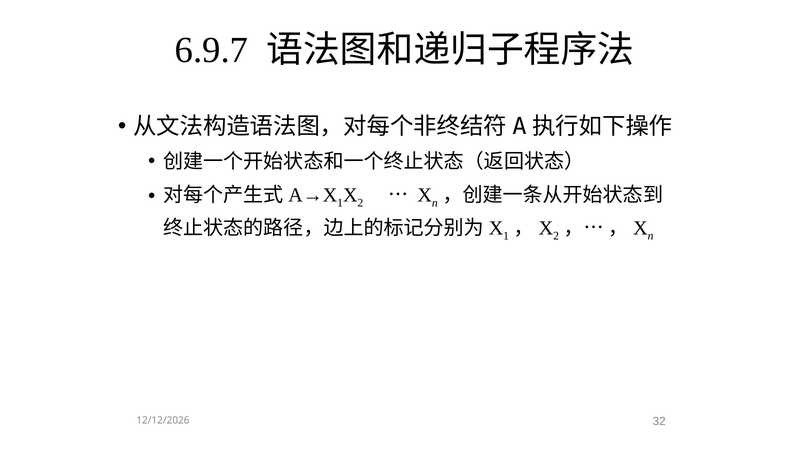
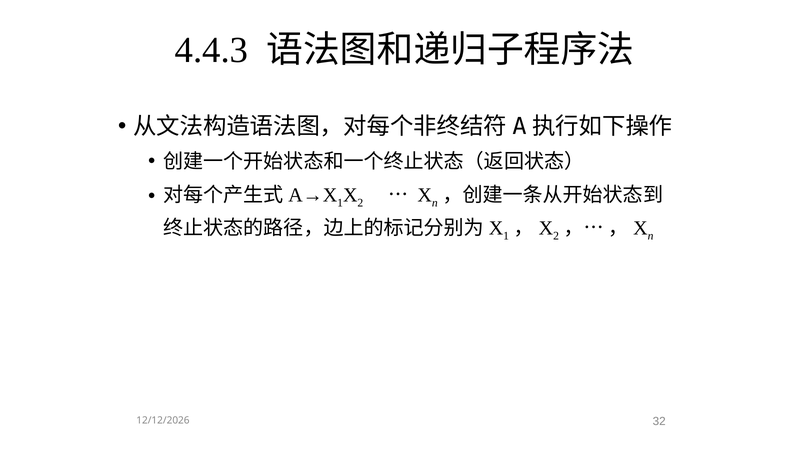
6.9.7: 6.9.7 -> 4.4.3
